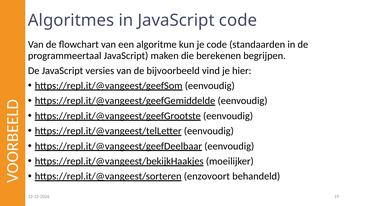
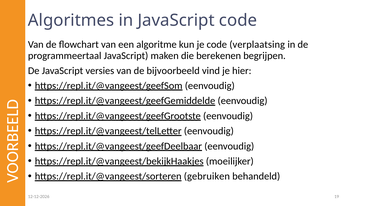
standaarden: standaarden -> verplaatsing
enzovoort: enzovoort -> gebruiken
